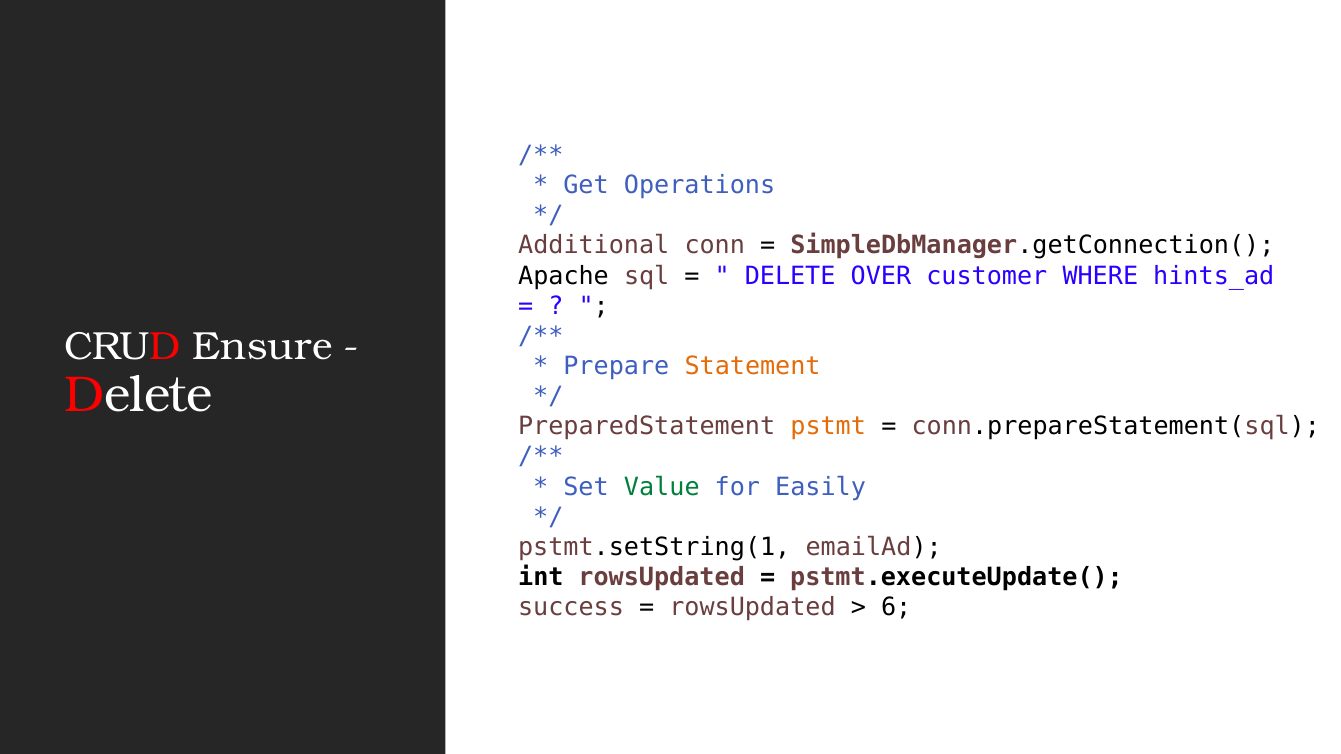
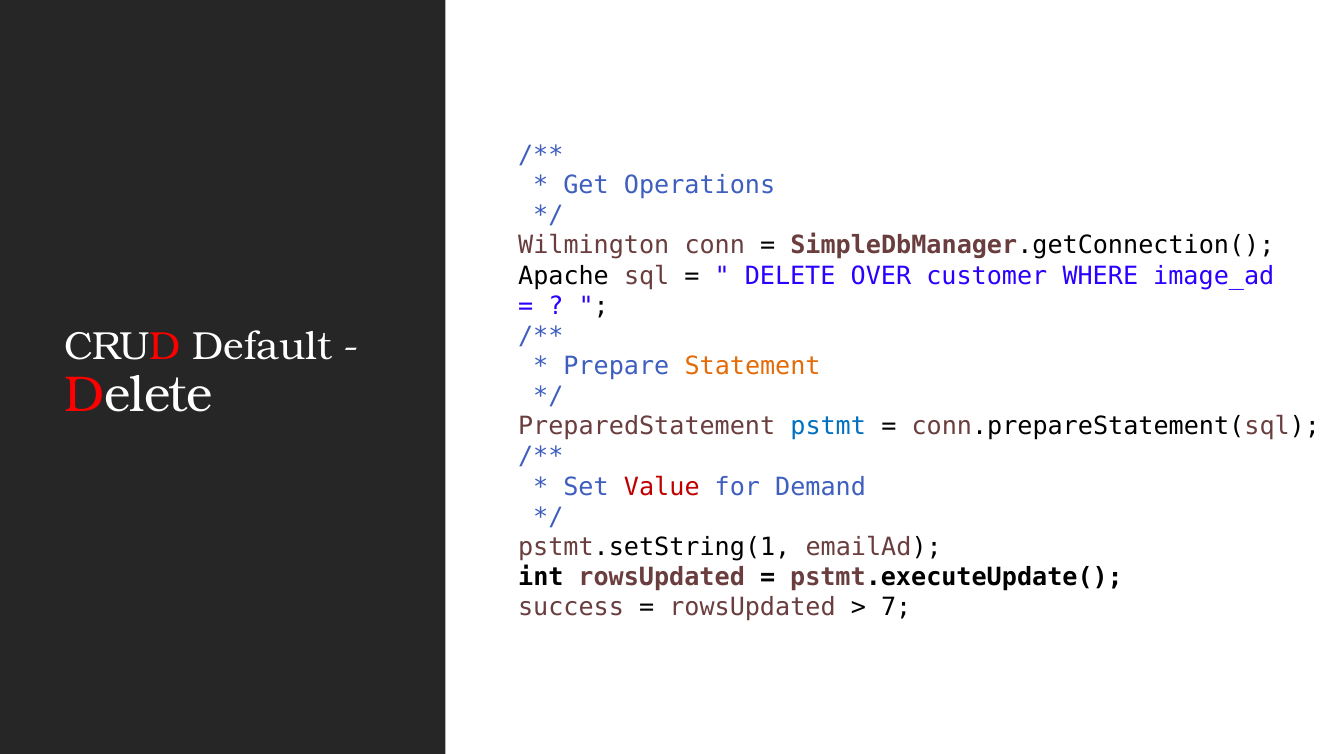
Additional: Additional -> Wilmington
hints_ad: hints_ad -> image_ad
Ensure: Ensure -> Default
pstmt colour: orange -> blue
Value colour: green -> red
Easily: Easily -> Demand
6: 6 -> 7
